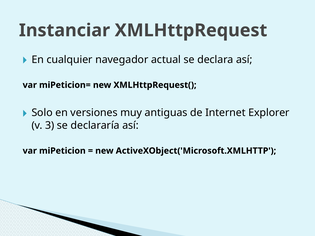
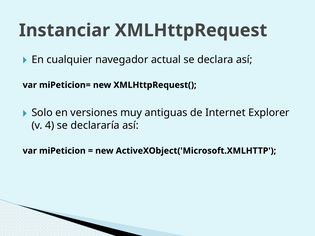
3: 3 -> 4
